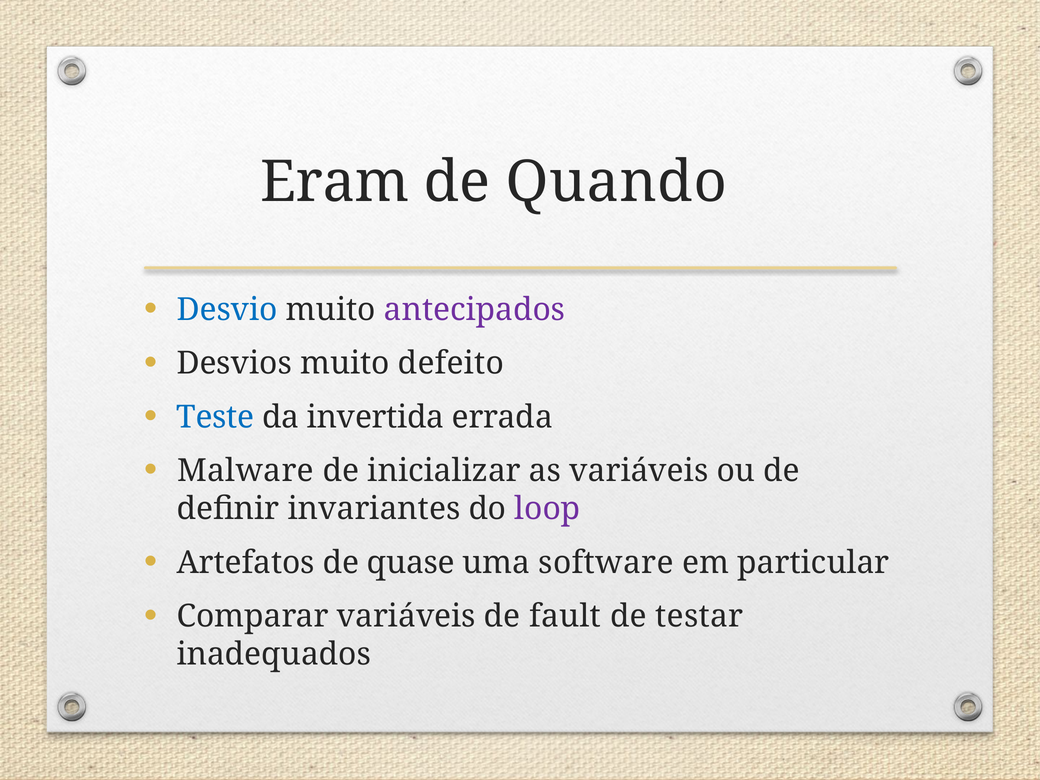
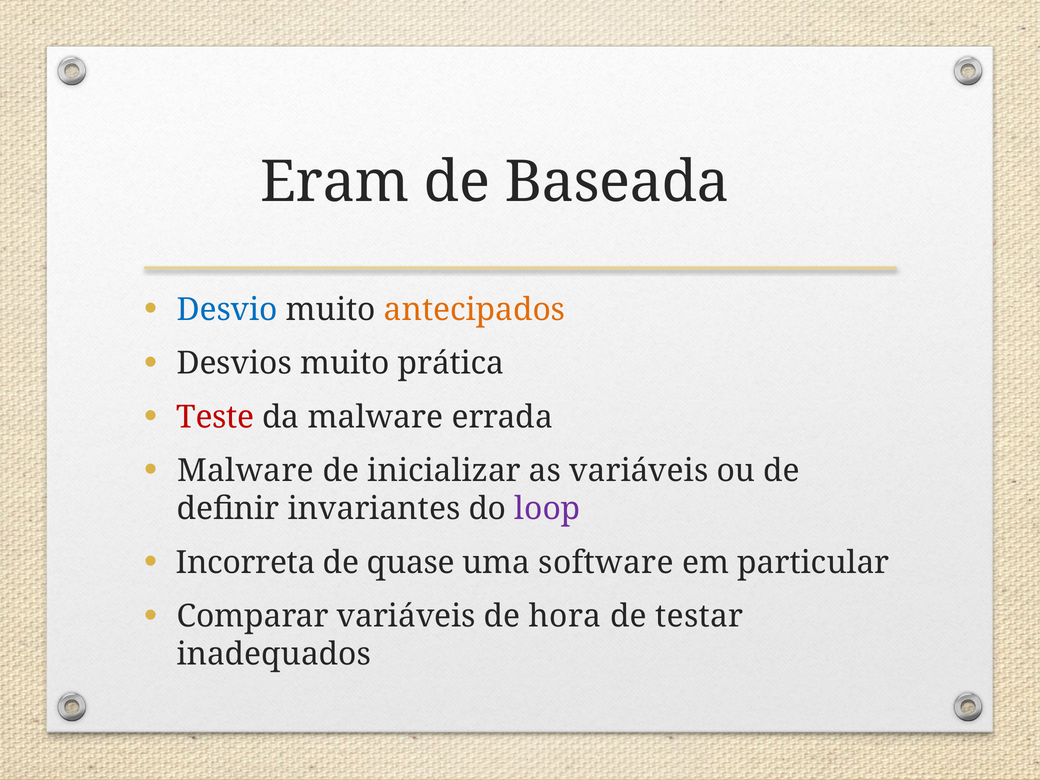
Quando: Quando -> Baseada
antecipados colour: purple -> orange
defeito: defeito -> prática
Teste colour: blue -> red
da invertida: invertida -> malware
Artefatos: Artefatos -> Incorreta
fault: fault -> hora
